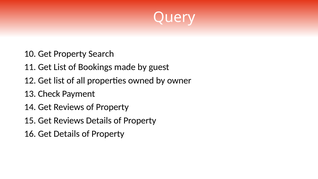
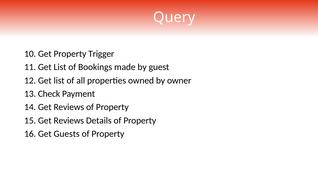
Search: Search -> Trigger
Get Details: Details -> Guests
